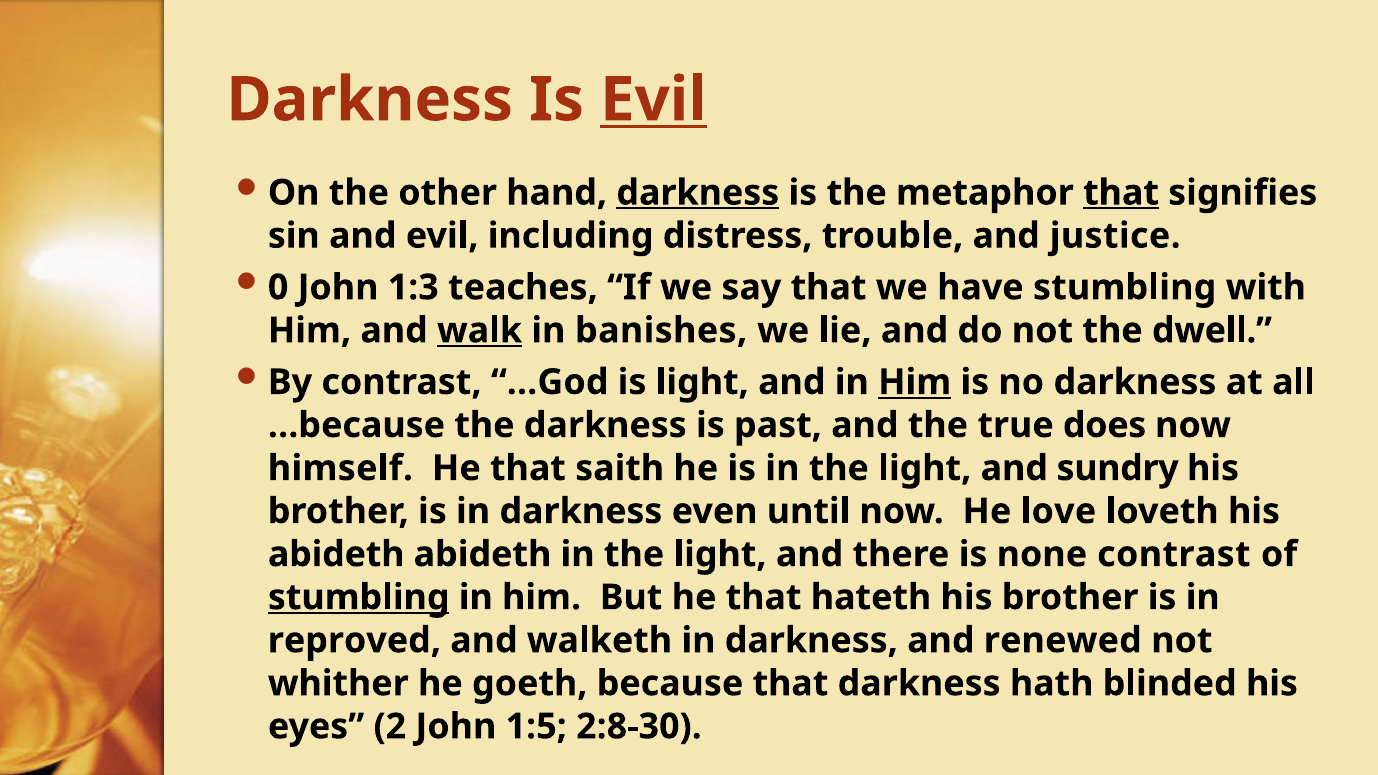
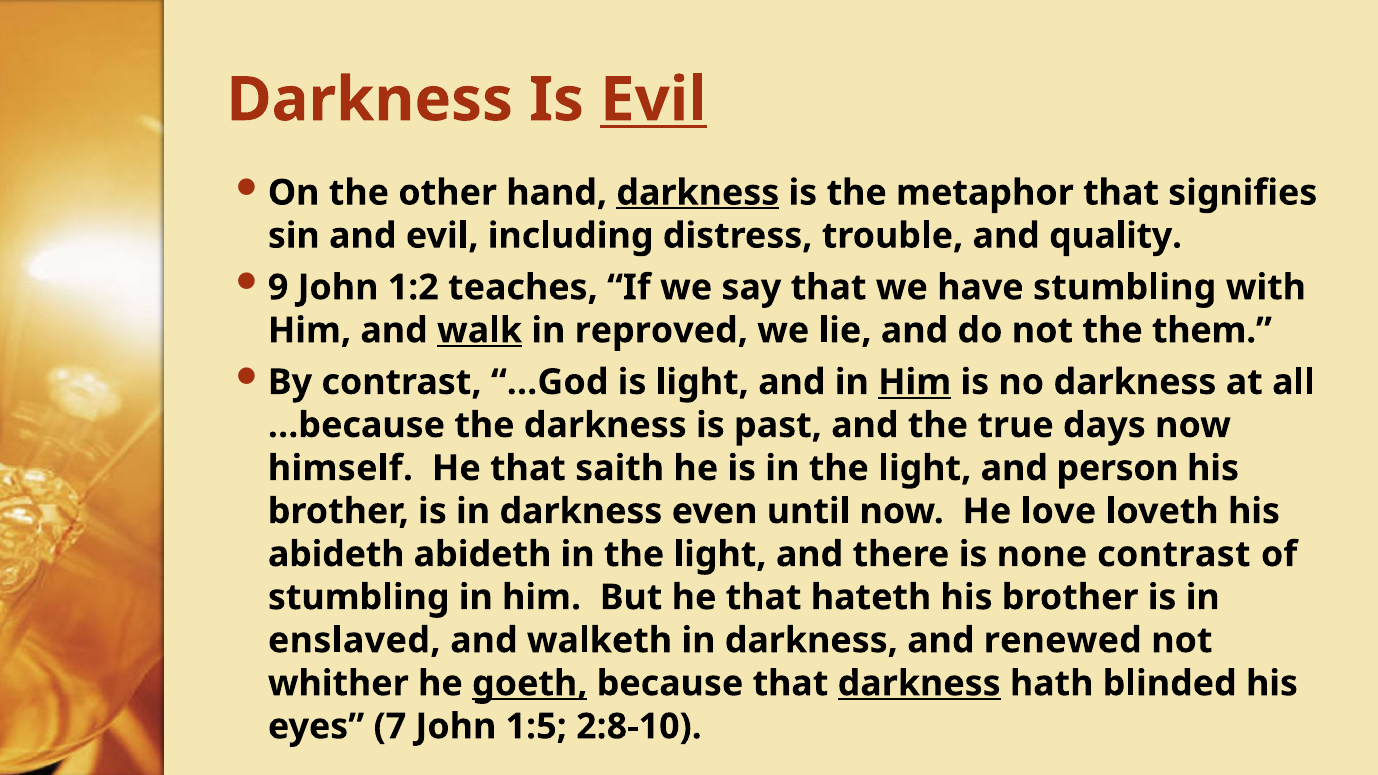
that at (1121, 193) underline: present -> none
justice: justice -> quality
0: 0 -> 9
1:3: 1:3 -> 1:2
banishes: banishes -> reproved
dwell: dwell -> them
does: does -> days
sundry: sundry -> person
stumbling at (359, 597) underline: present -> none
reproved: reproved -> enslaved
goeth underline: none -> present
darkness at (919, 684) underline: none -> present
2: 2 -> 7
2:8-30: 2:8-30 -> 2:8-10
